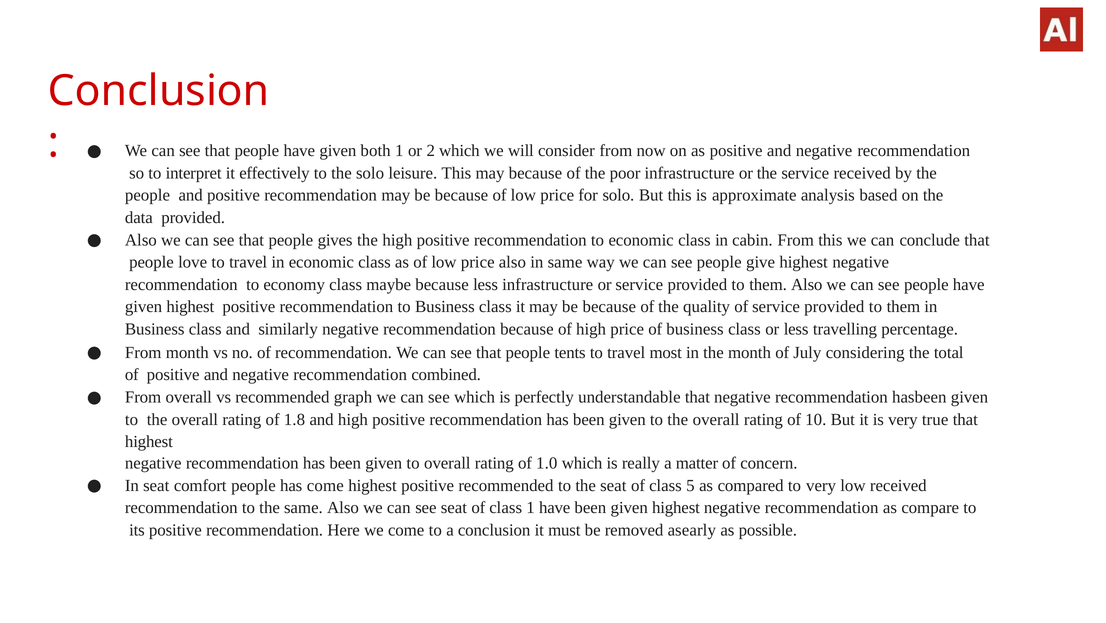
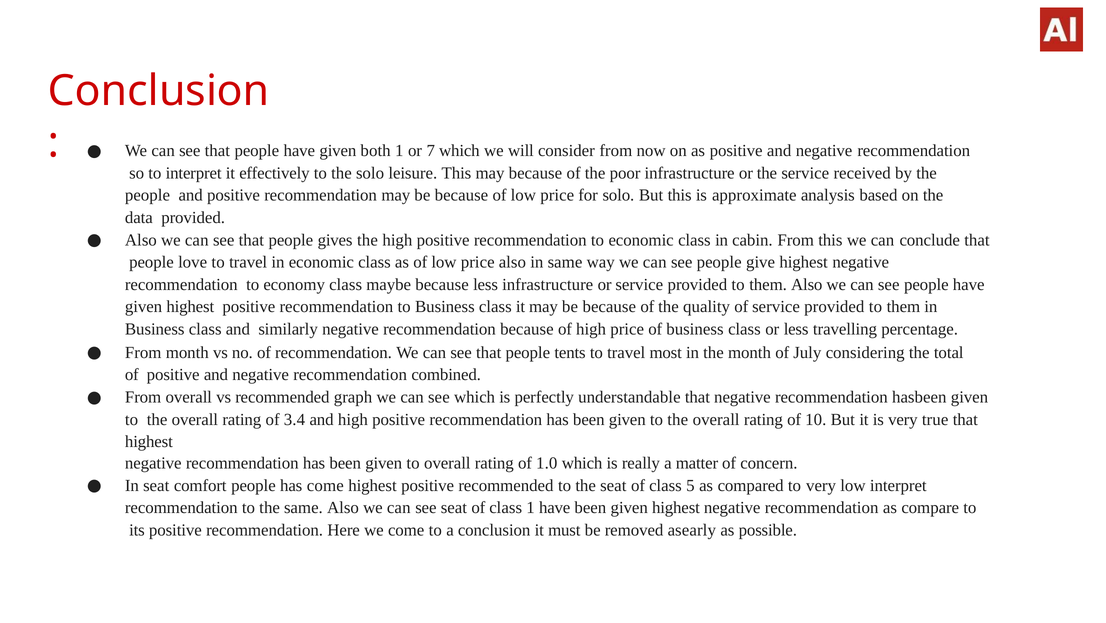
2: 2 -> 7
1.8: 1.8 -> 3.4
low received: received -> interpret
